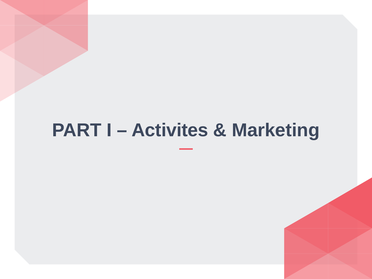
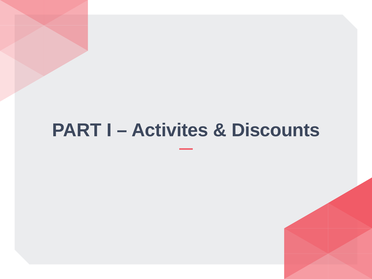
Marketing: Marketing -> Discounts
